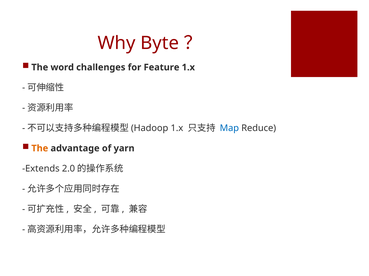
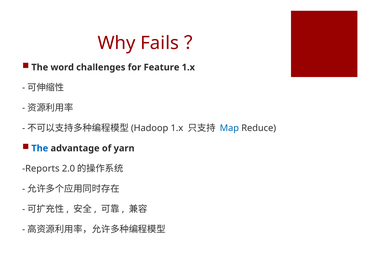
Byte: Byte -> Fails
The at (40, 149) colour: orange -> blue
Extends: Extends -> Reports
